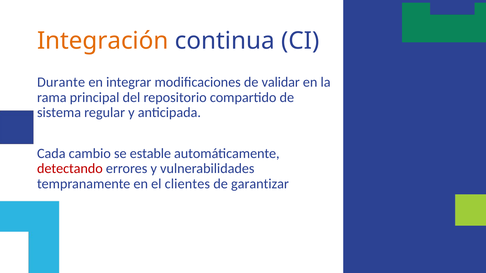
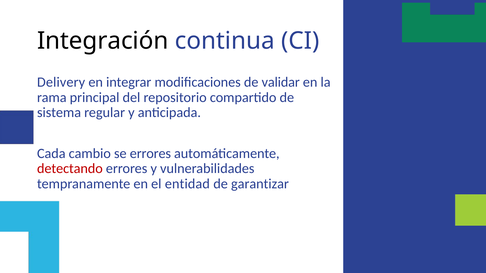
Integración colour: orange -> black
Durante: Durante -> Delivery
se estable: estable -> errores
clientes: clientes -> entidad
